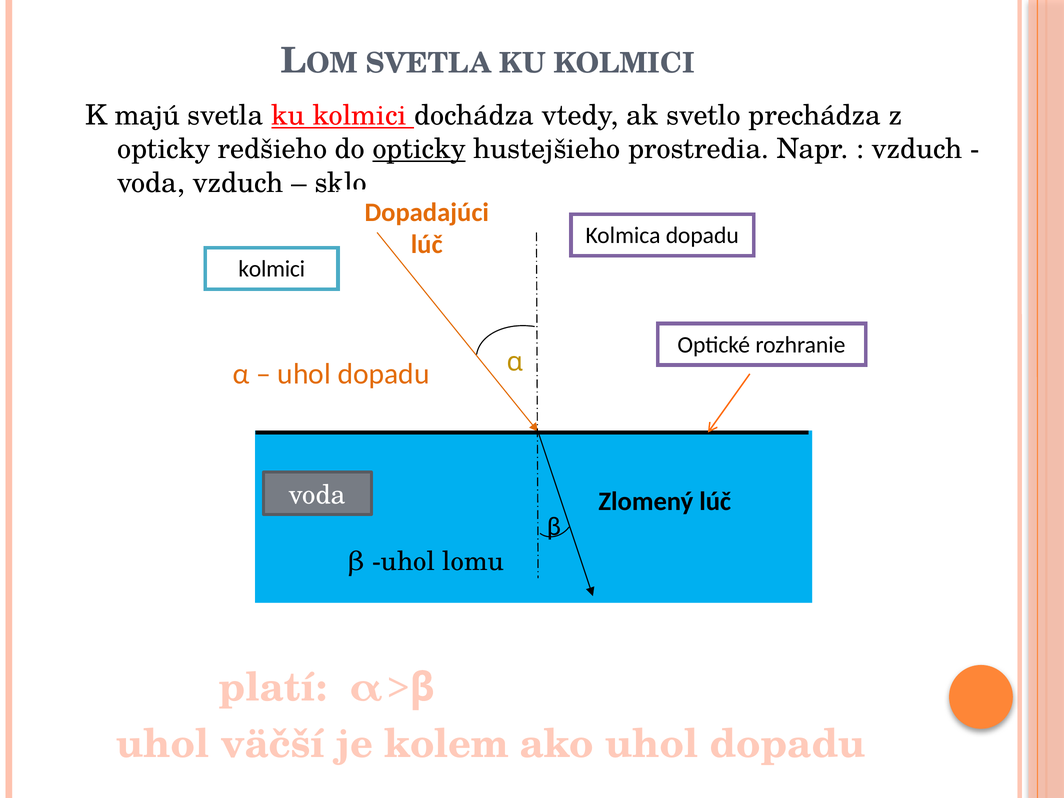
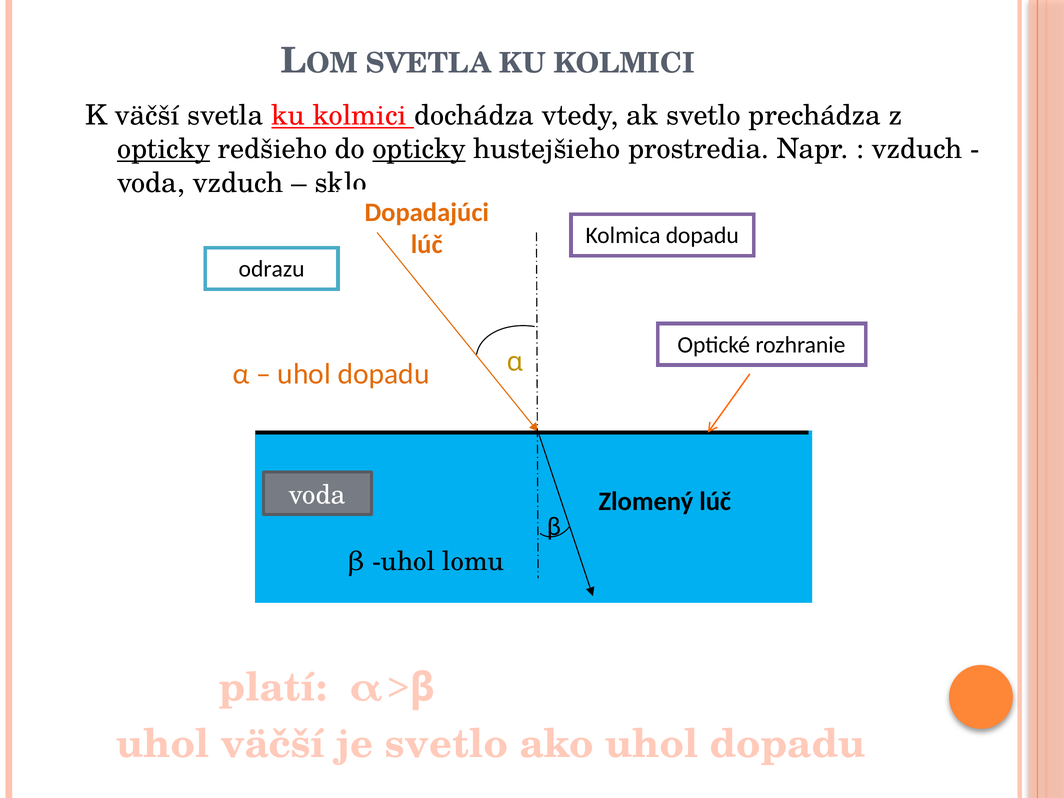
K majú: majú -> väčší
opticky at (164, 149) underline: none -> present
kolmici at (272, 269): kolmici -> odrazu
je kolem: kolem -> svetlo
